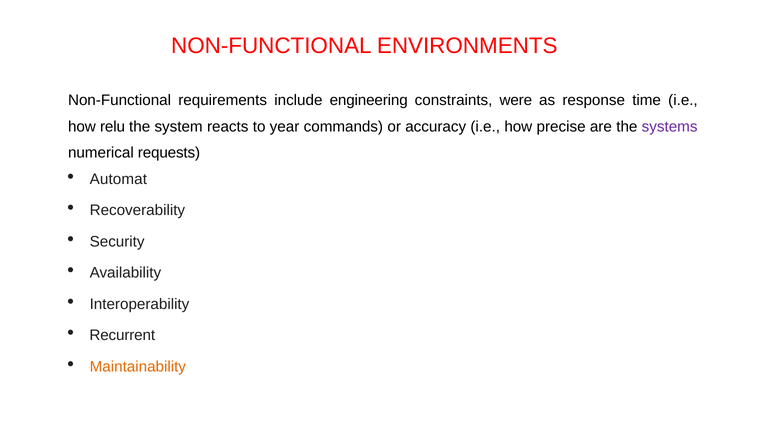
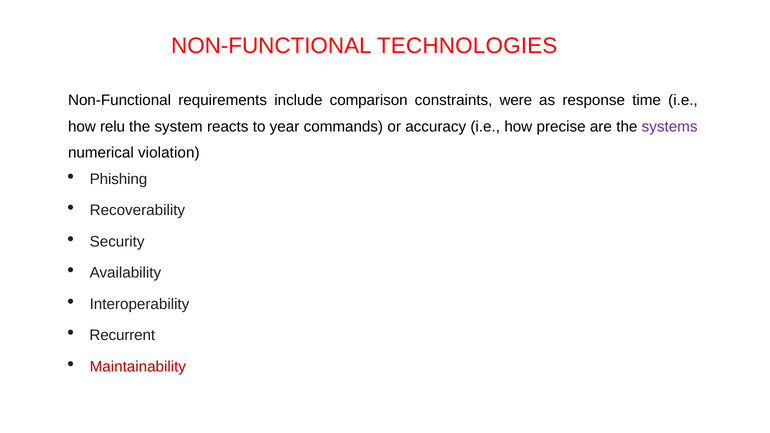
ENVIRONMENTS: ENVIRONMENTS -> TECHNOLOGIES
engineering: engineering -> comparison
requests: requests -> violation
Automat: Automat -> Phishing
Maintainability colour: orange -> red
